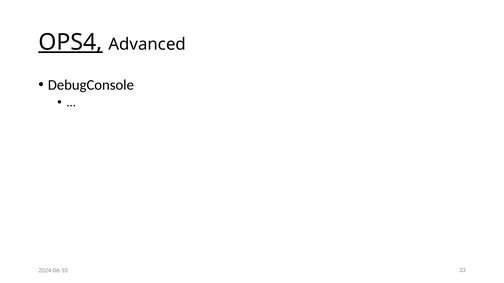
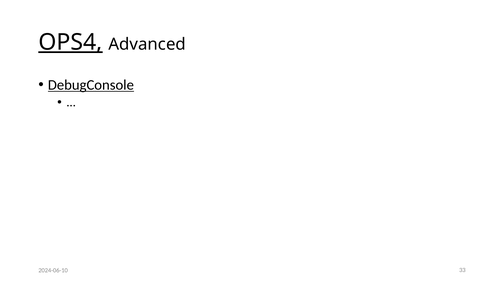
DebugConsole underline: none -> present
